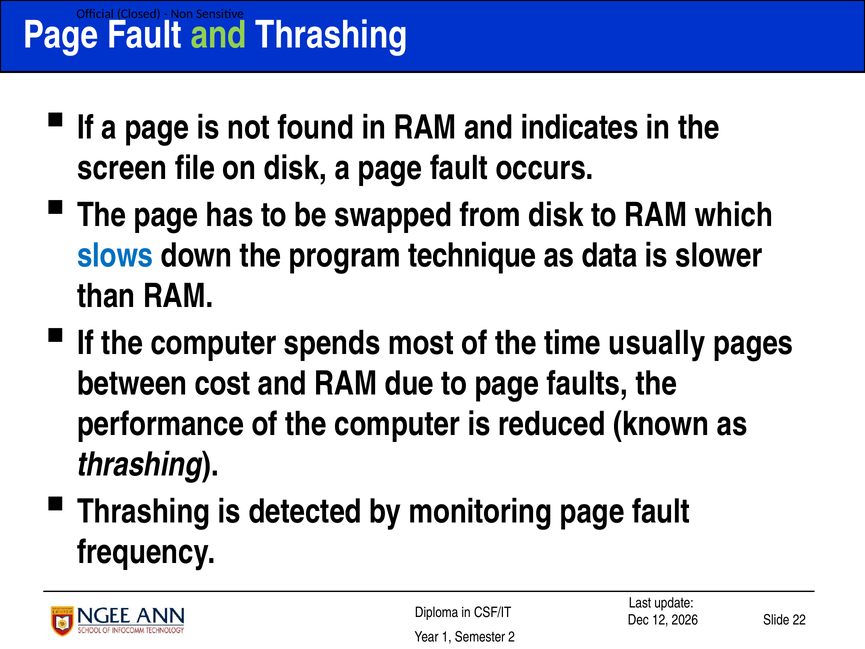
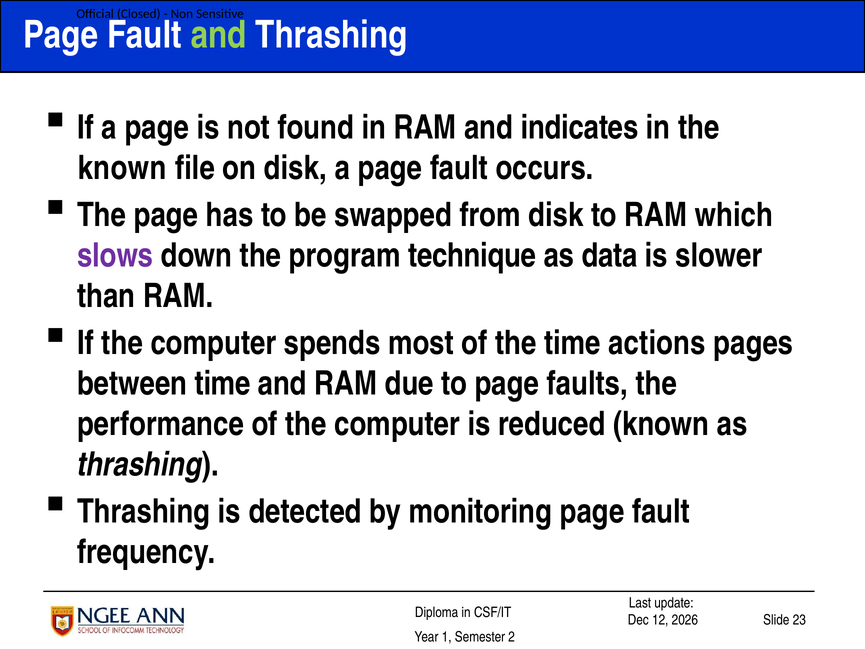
screen at (122, 168): screen -> known
slows colour: blue -> purple
usually: usually -> actions
between cost: cost -> time
22: 22 -> 23
